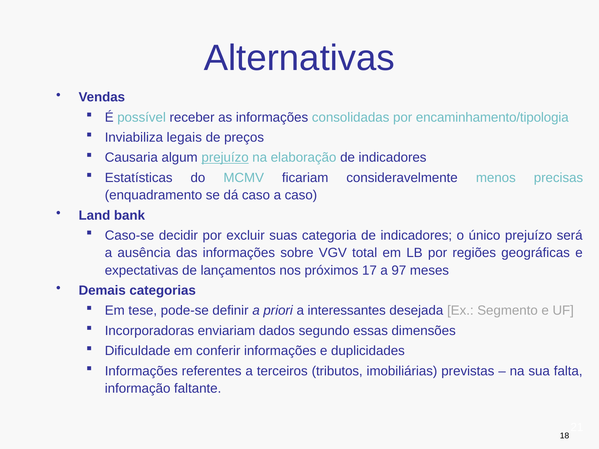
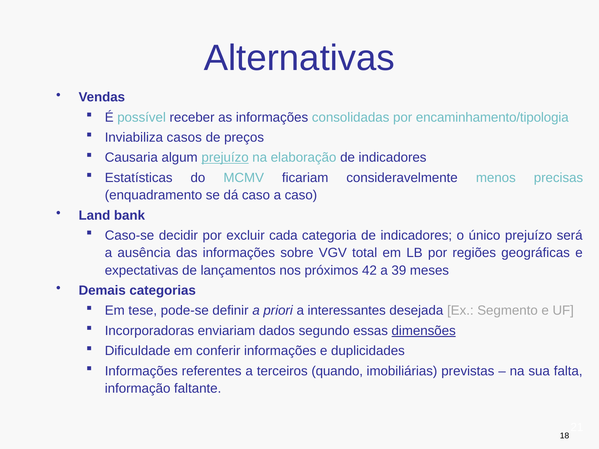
legais: legais -> casos
suas: suas -> cada
17: 17 -> 42
97: 97 -> 39
dimensões underline: none -> present
tributos: tributos -> quando
